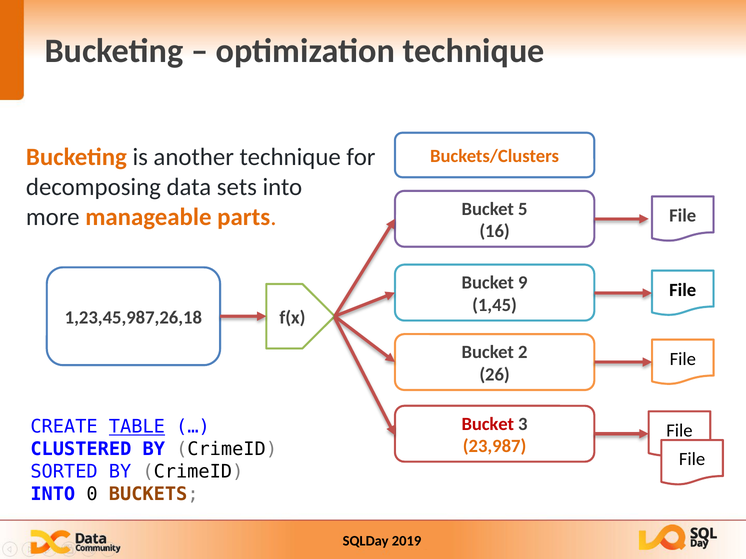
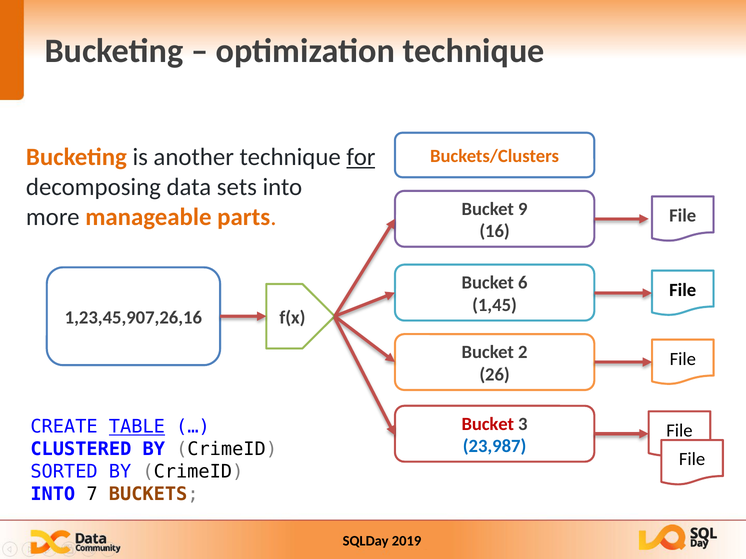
for underline: none -> present
5: 5 -> 9
9: 9 -> 6
1,23,45,987,26,18: 1,23,45,987,26,18 -> 1,23,45,907,26,16
23,987 colour: orange -> blue
0: 0 -> 7
